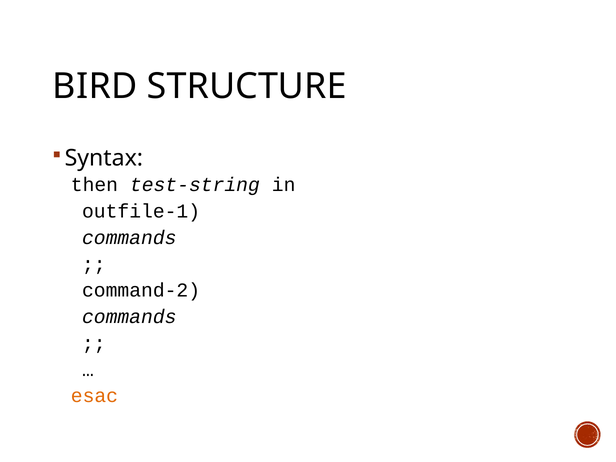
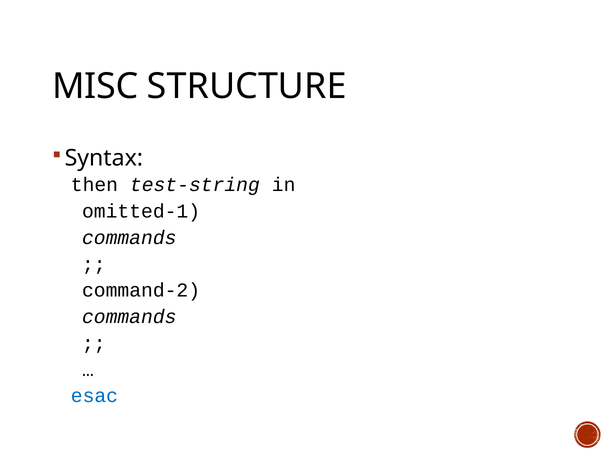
BIRD: BIRD -> MISC
outfile-1: outfile-1 -> omitted-1
esac colour: orange -> blue
